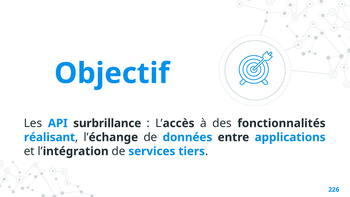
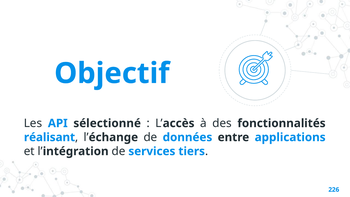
surbrillance: surbrillance -> sélectionné
